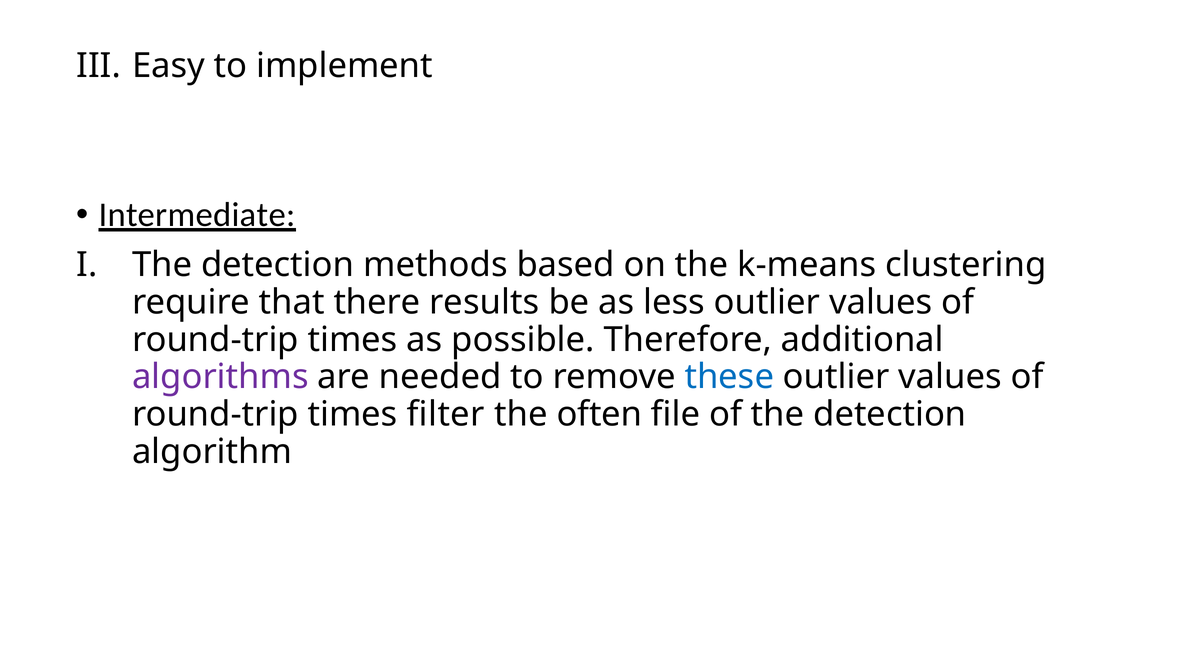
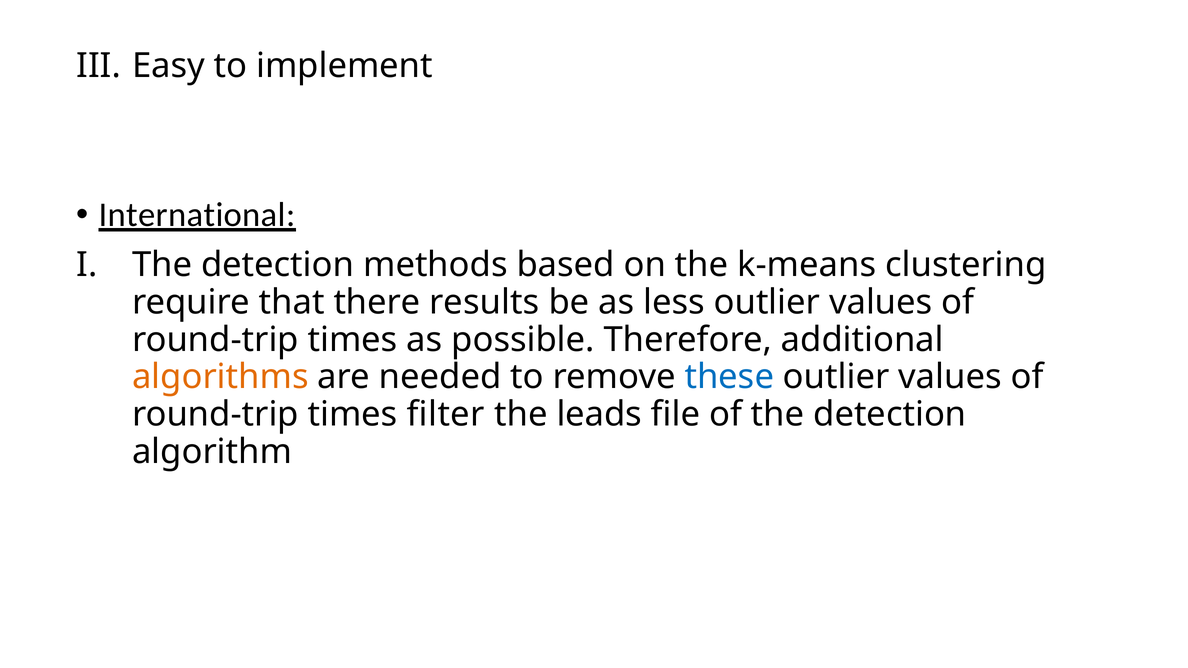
Intermediate: Intermediate -> International
algorithms colour: purple -> orange
often: often -> leads
